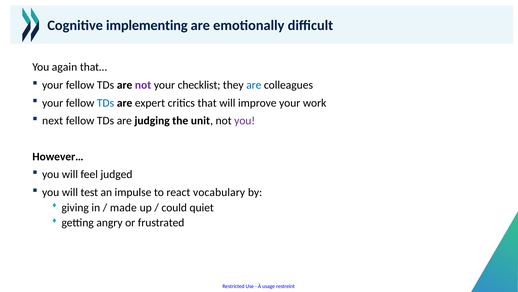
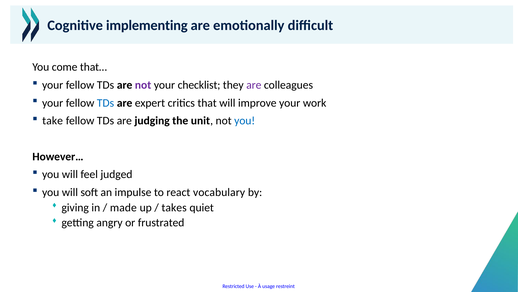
again: again -> come
are at (254, 85) colour: blue -> purple
next: next -> take
you at (245, 121) colour: purple -> blue
test: test -> soft
could: could -> takes
